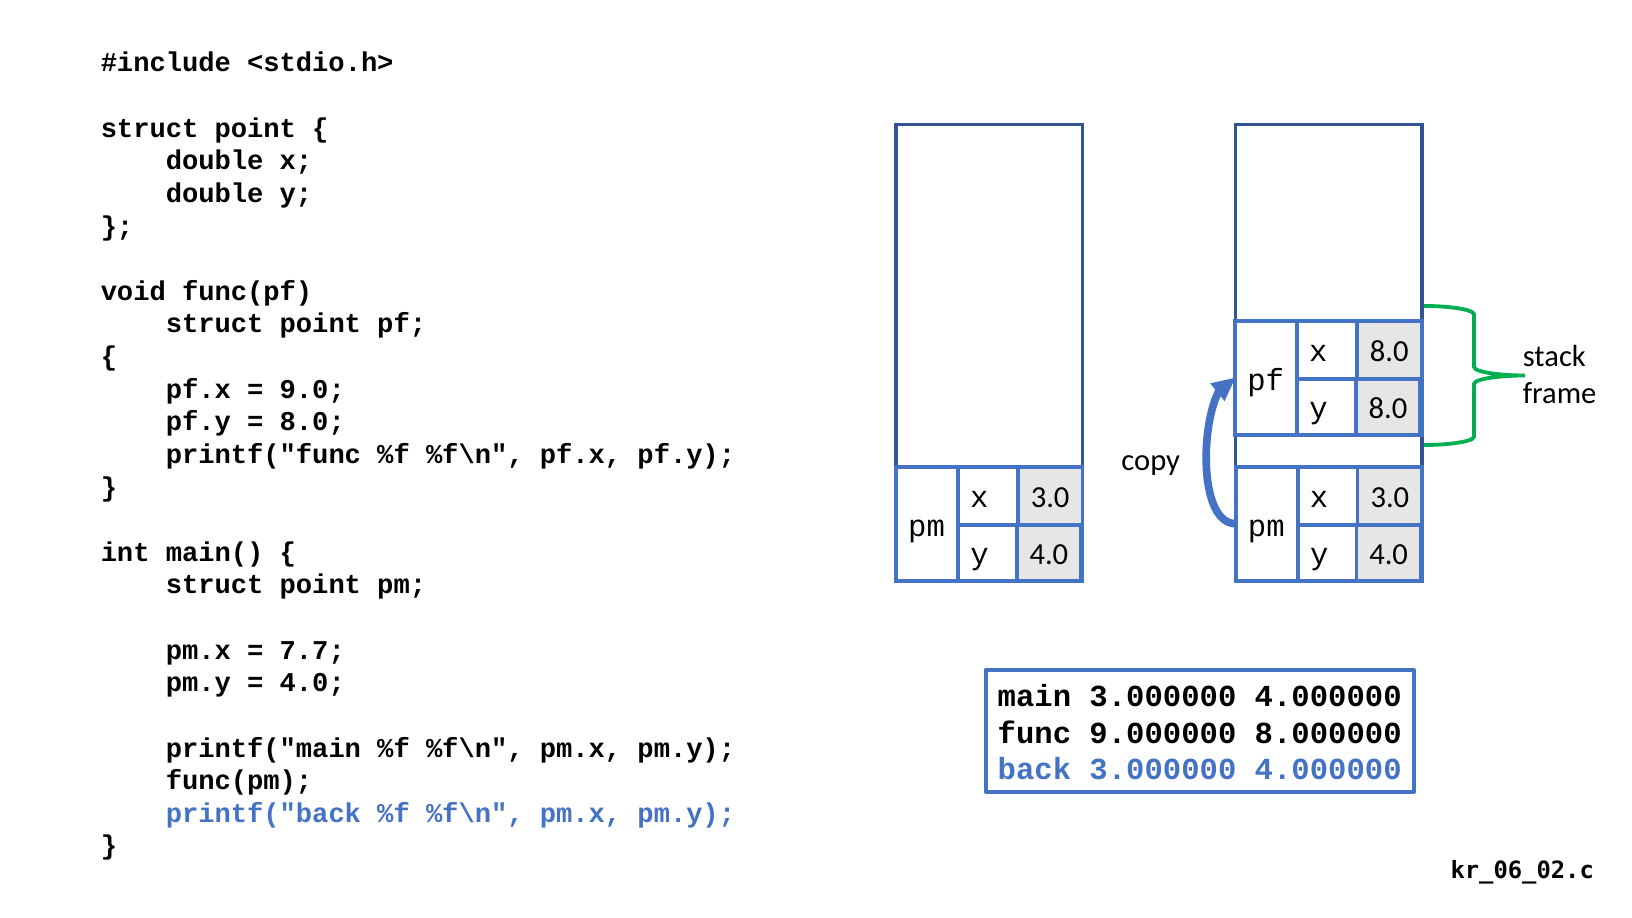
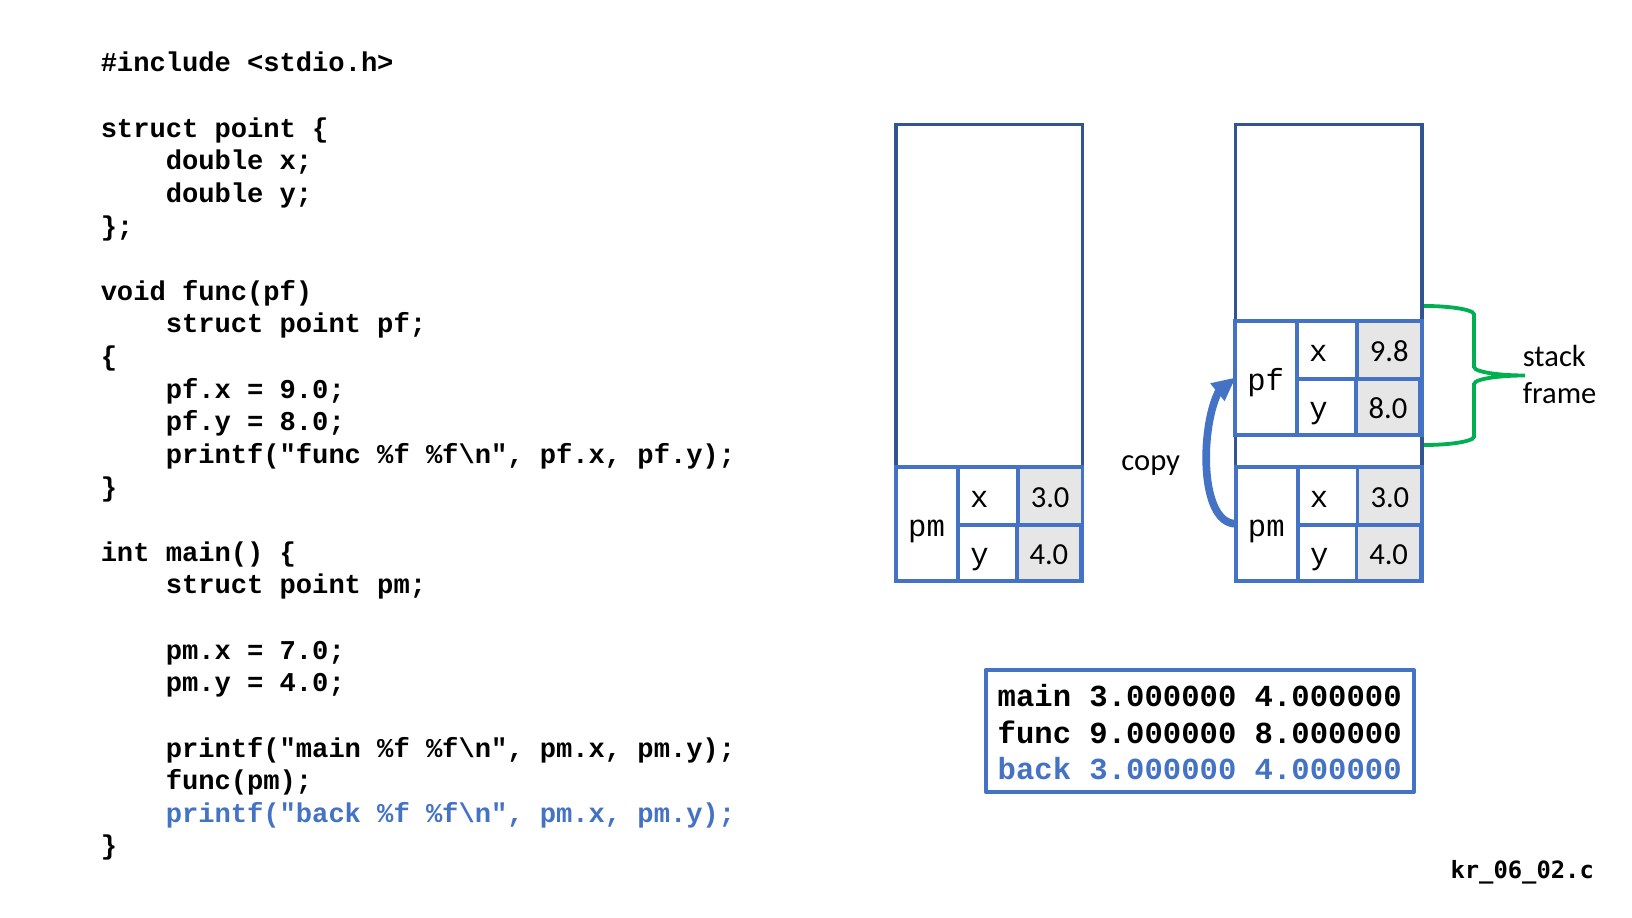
x 8.0: 8.0 -> 9.8
7.7: 7.7 -> 7.0
